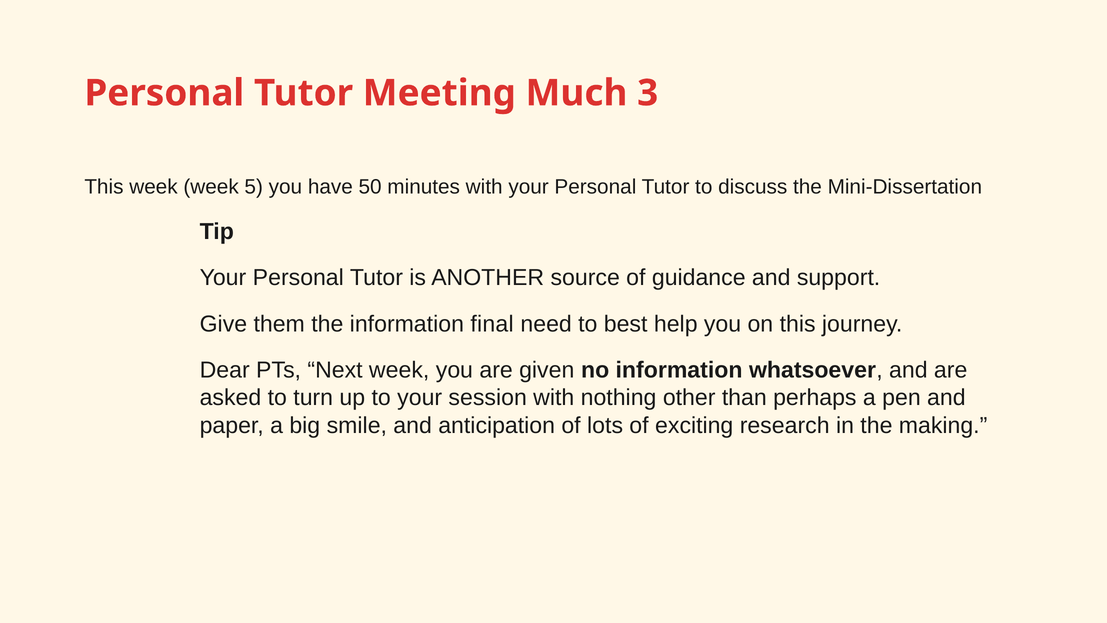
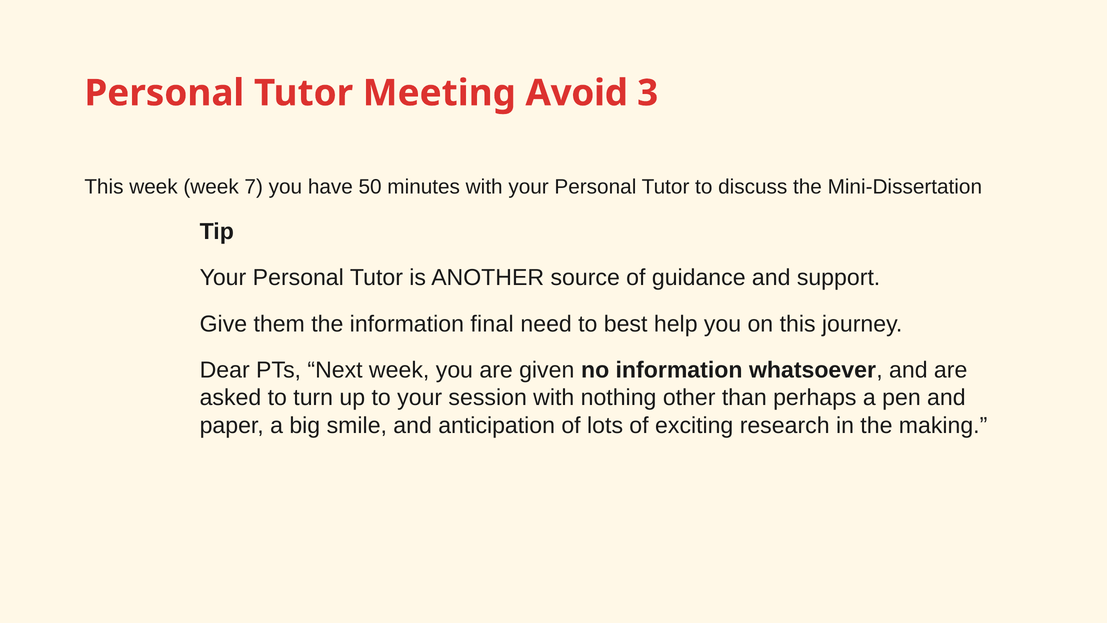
Much: Much -> Avoid
5: 5 -> 7
